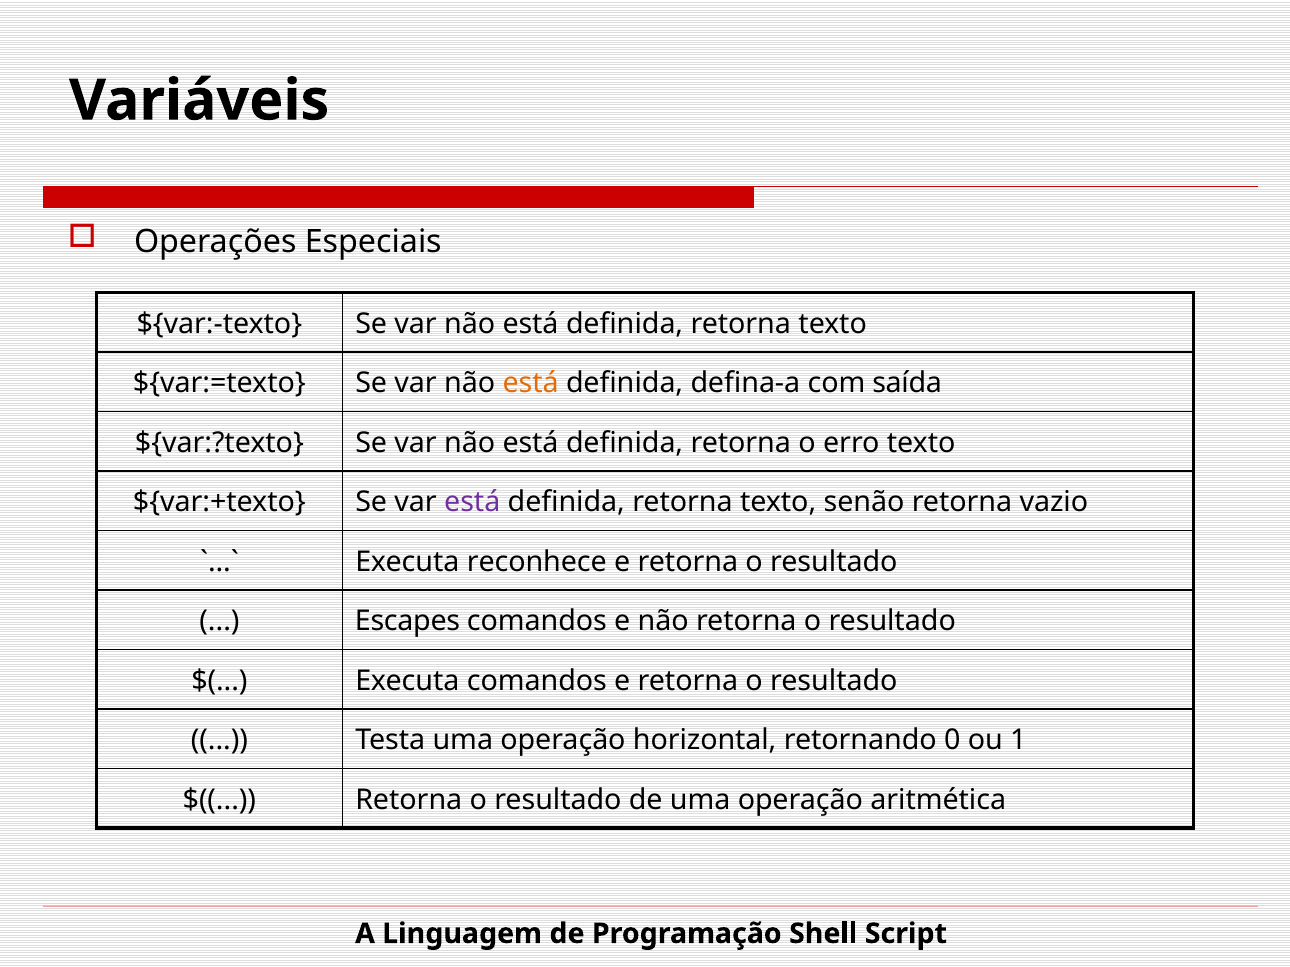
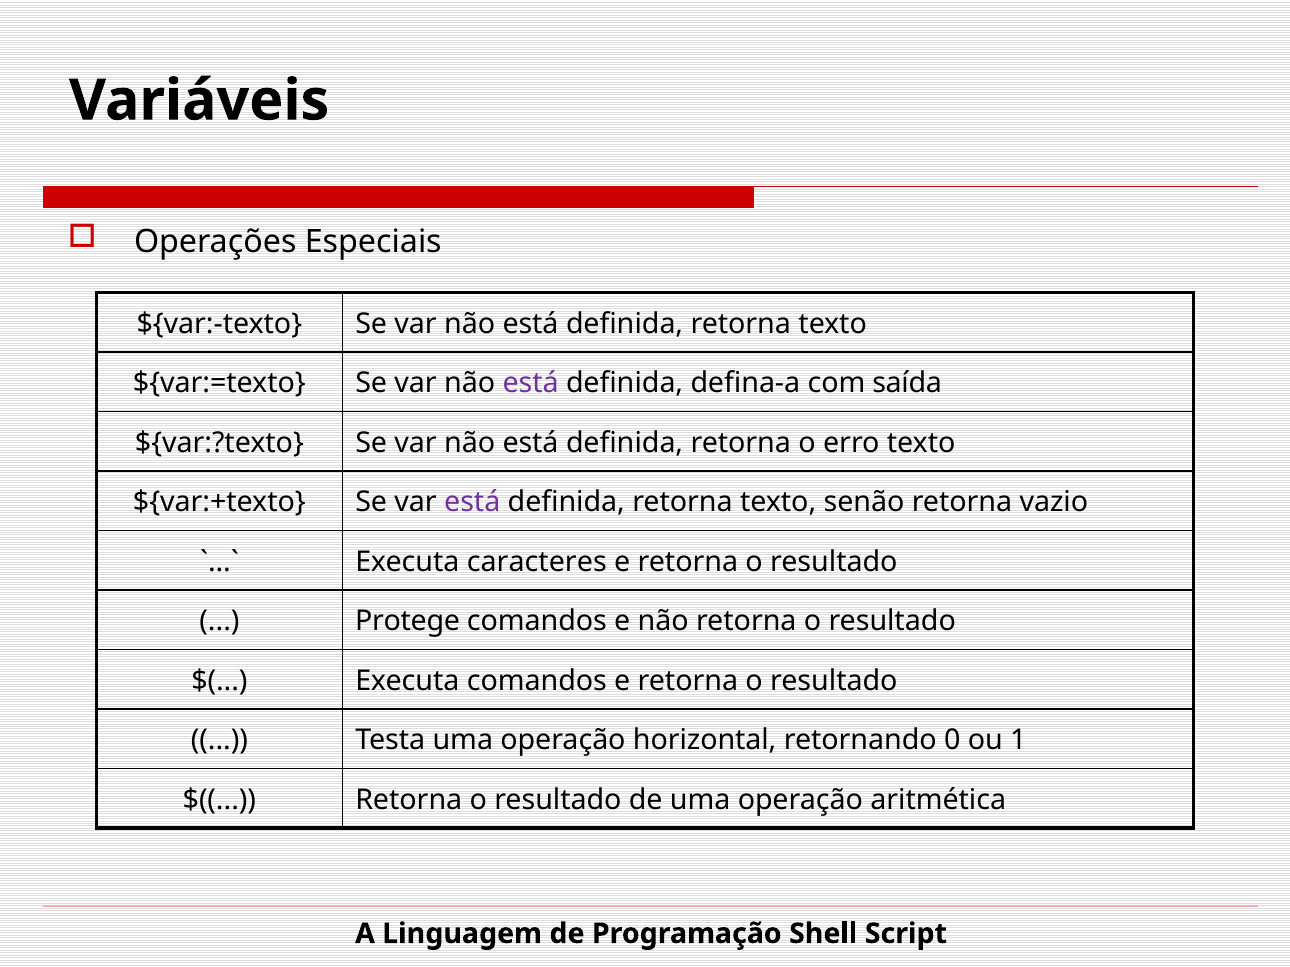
está at (531, 384) colour: orange -> purple
reconhece: reconhece -> caracteres
Escapes: Escapes -> Protege
